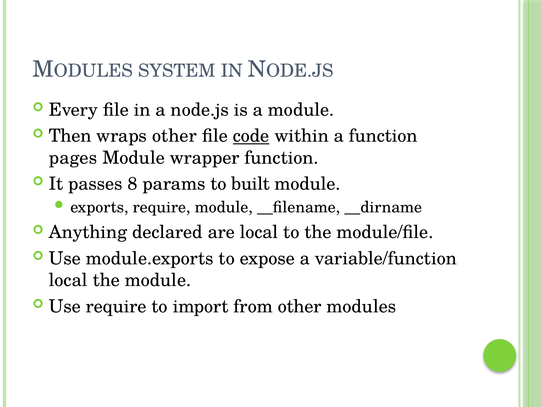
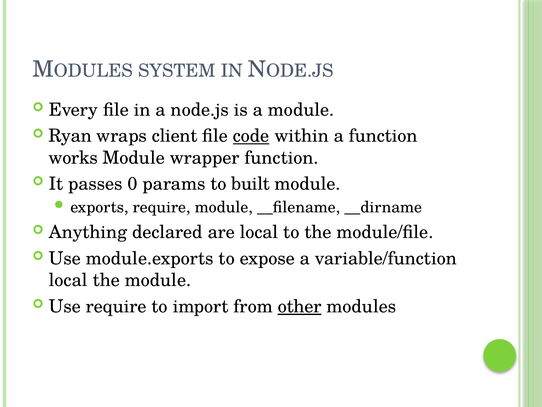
Then: Then -> Ryan
wraps other: other -> client
pages: pages -> works
8: 8 -> 0
other at (300, 306) underline: none -> present
